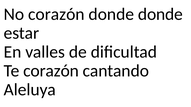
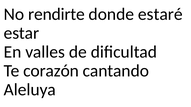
No corazón: corazón -> rendirte
donde donde: donde -> estaré
